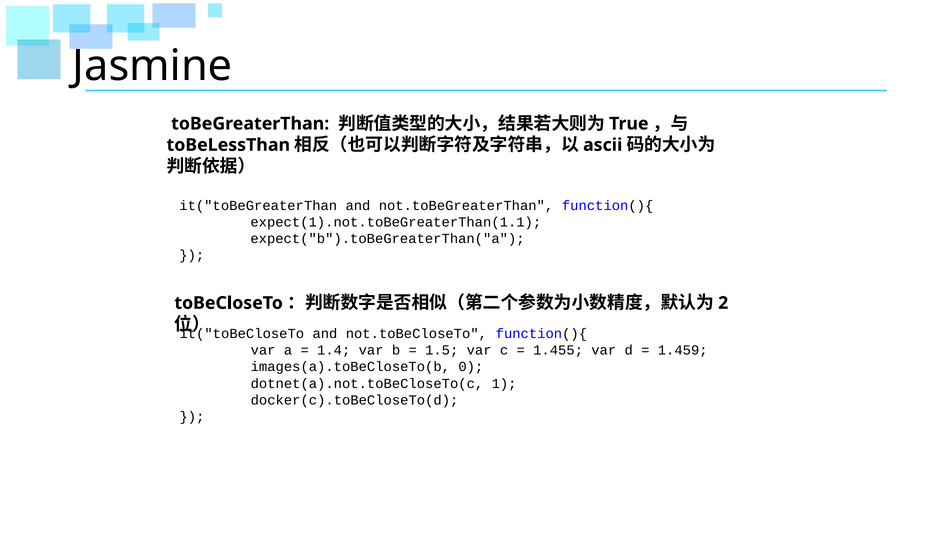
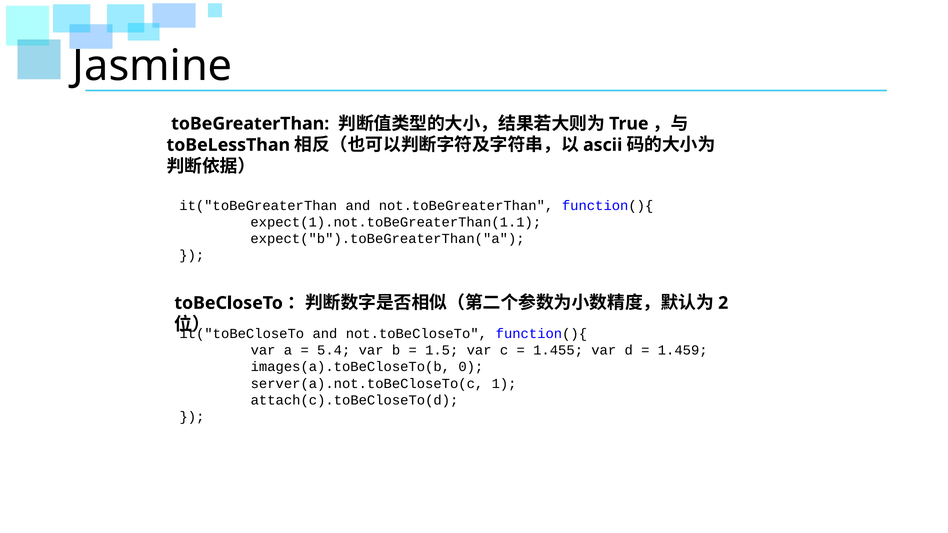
1.4: 1.4 -> 5.4
dotnet(a).not.toBeCloseTo(c: dotnet(a).not.toBeCloseTo(c -> server(a).not.toBeCloseTo(c
docker(c).toBeCloseTo(d: docker(c).toBeCloseTo(d -> attach(c).toBeCloseTo(d
